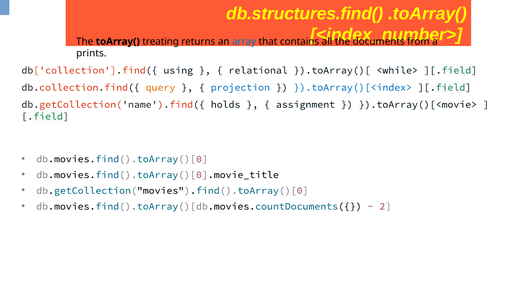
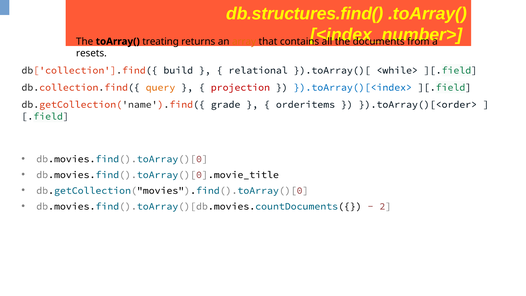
array colour: blue -> orange
prints: prints -> resets
using: using -> build
projection colour: blue -> red
holds: holds -> grade
assignment: assignment -> orderitems
}).toArray()[<movie>: }).toArray()[<movie> -> }).toArray()[<order>
